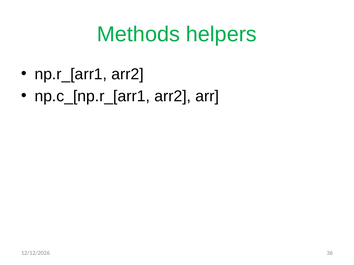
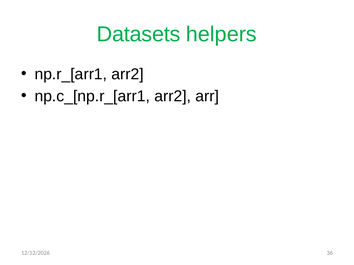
Methods: Methods -> Datasets
